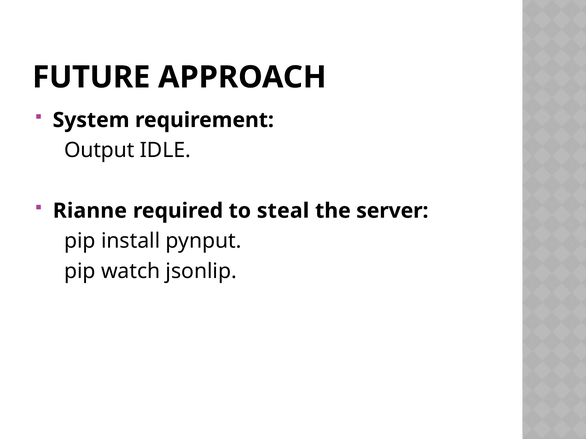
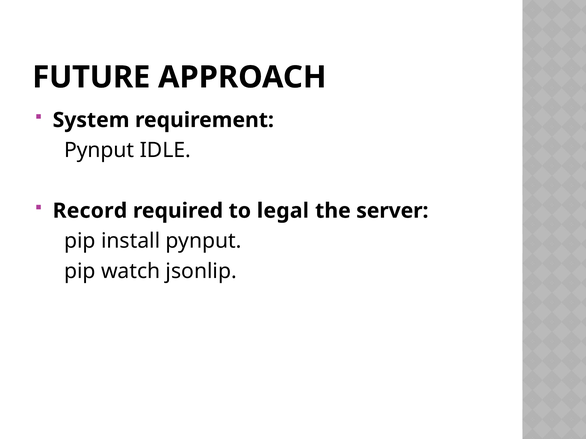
Output at (99, 150): Output -> Pynput
Rianne: Rianne -> Record
steal: steal -> legal
